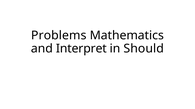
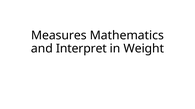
Problems: Problems -> Measures
Should: Should -> Weight
